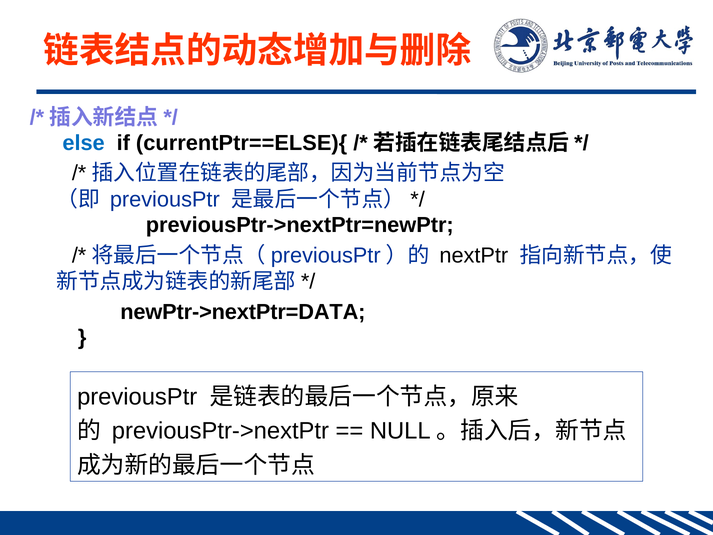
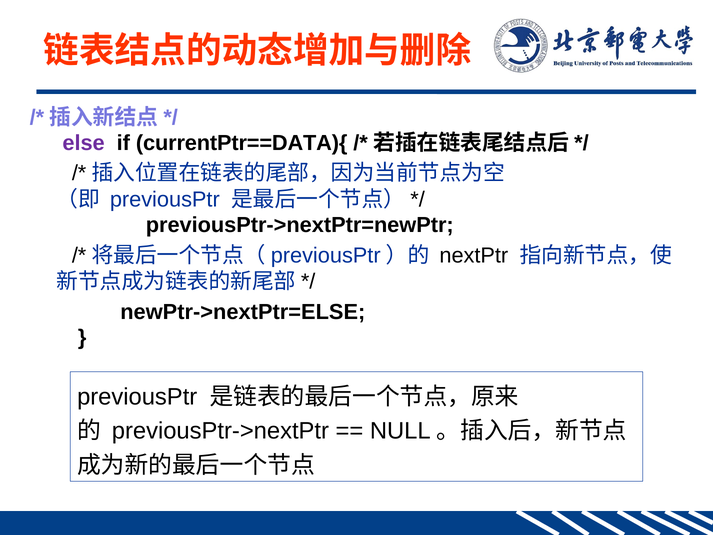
else colour: blue -> purple
currentPtr==ELSE){: currentPtr==ELSE){ -> currentPtr==DATA){
newPtr->nextPtr=DATA: newPtr->nextPtr=DATA -> newPtr->nextPtr=ELSE
